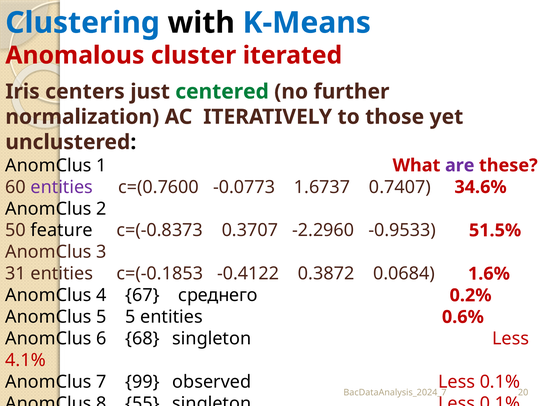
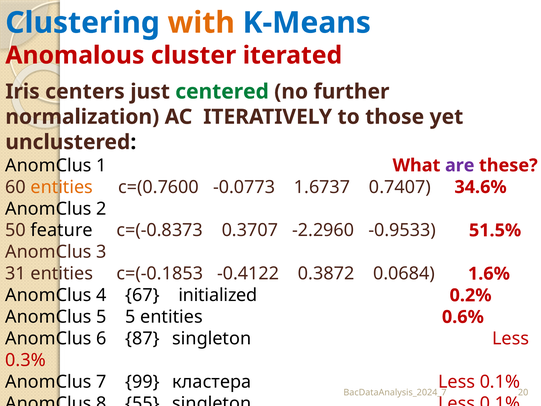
with colour: black -> orange
entities at (62, 187) colour: purple -> orange
среднего: среднего -> initialized
68: 68 -> 87
4.1%: 4.1% -> 0.3%
observed: observed -> кластера
